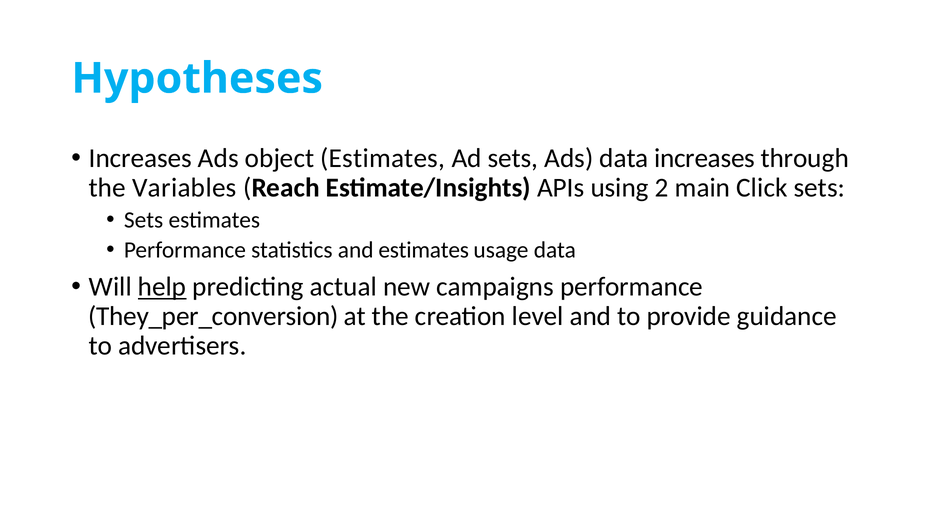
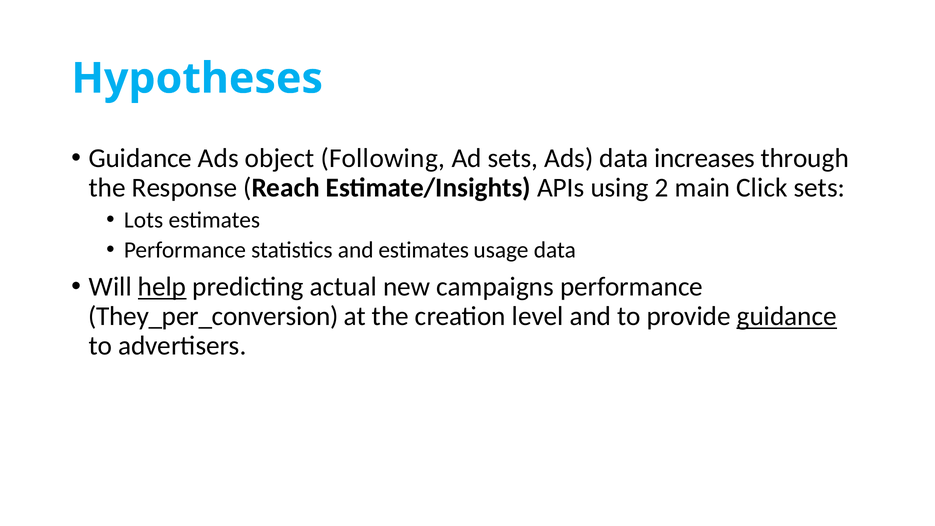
Increases at (140, 158): Increases -> Guidance
object Estimates: Estimates -> Following
Variables: Variables -> Response
Sets at (144, 220): Sets -> Lots
guidance at (787, 316) underline: none -> present
